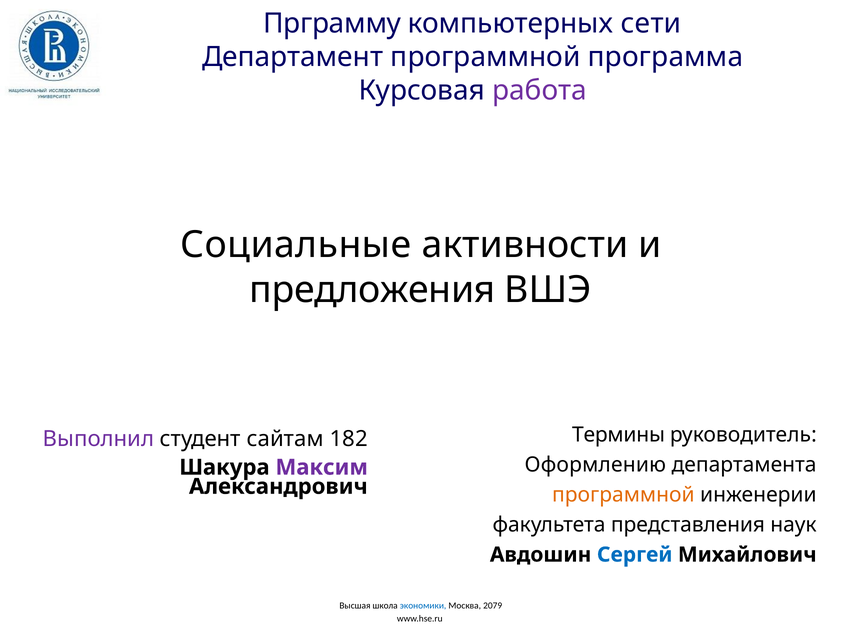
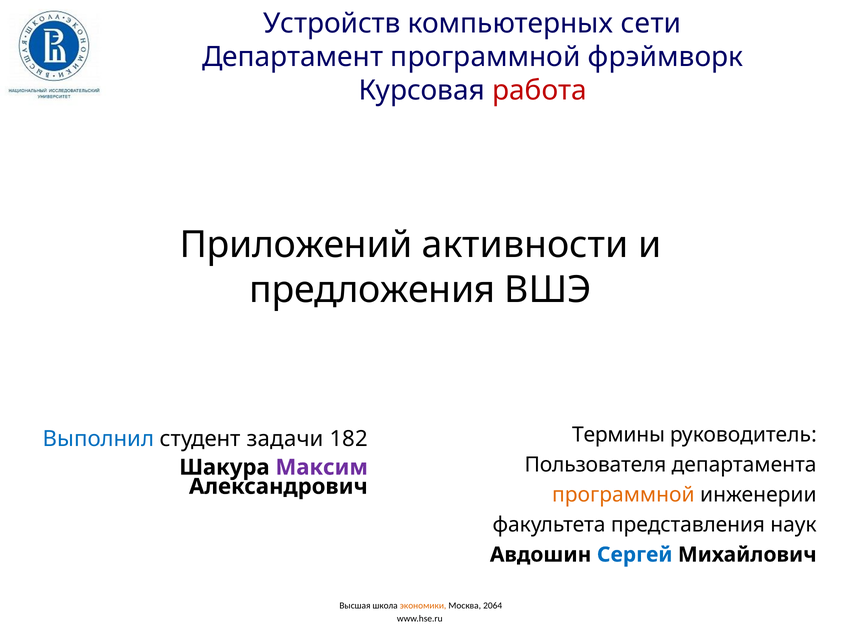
Прграмму: Прграмму -> Устройств
программа: программа -> фрэймворк
работа colour: purple -> red
Социальные: Социальные -> Приложений
Выполнил colour: purple -> blue
сайтам: сайтам -> задачи
Оформлению: Оформлению -> Пользователя
экономики colour: blue -> orange
2079: 2079 -> 2064
